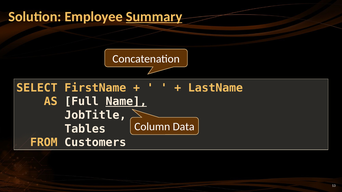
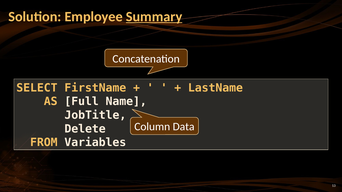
Name underline: present -> none
Tables: Tables -> Delete
Customers: Customers -> Variables
